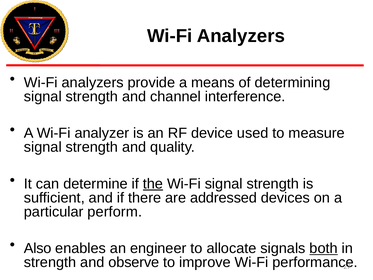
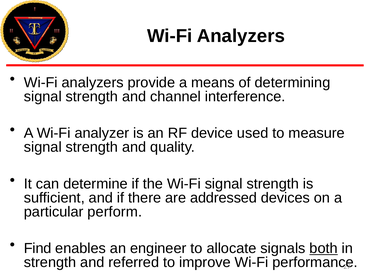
the underline: present -> none
Also: Also -> Find
observe: observe -> referred
